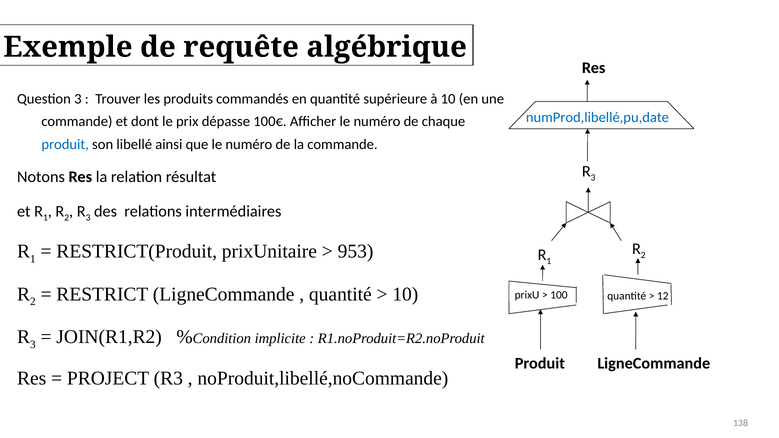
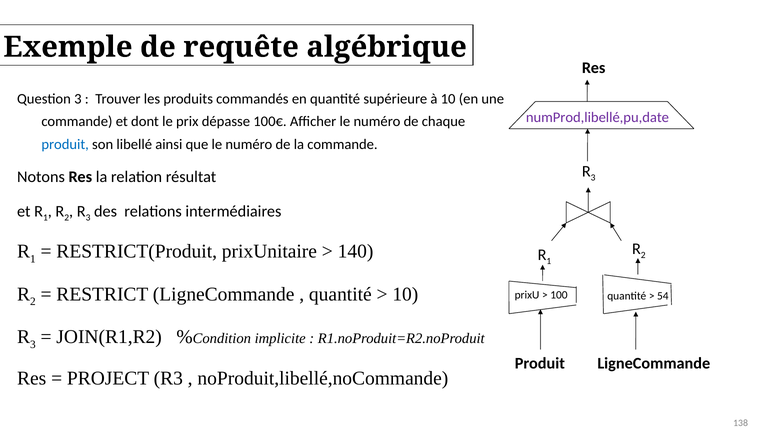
numProd,libellé,pu,date colour: blue -> purple
953: 953 -> 140
12: 12 -> 54
